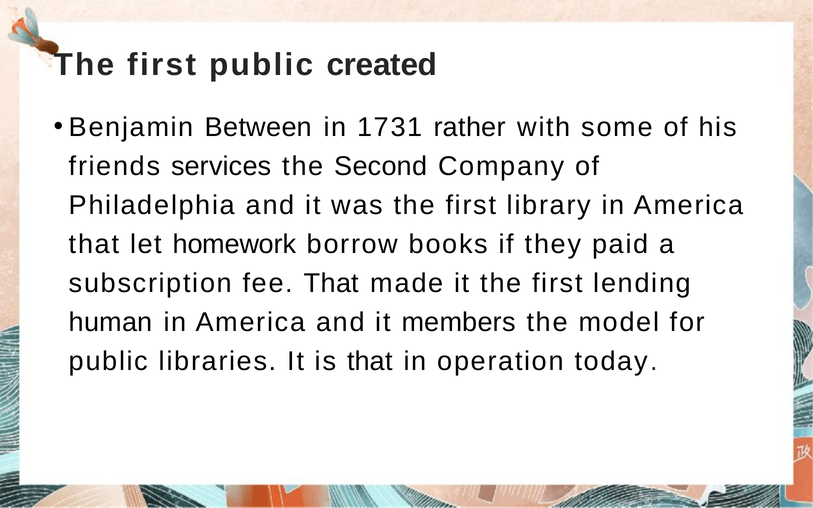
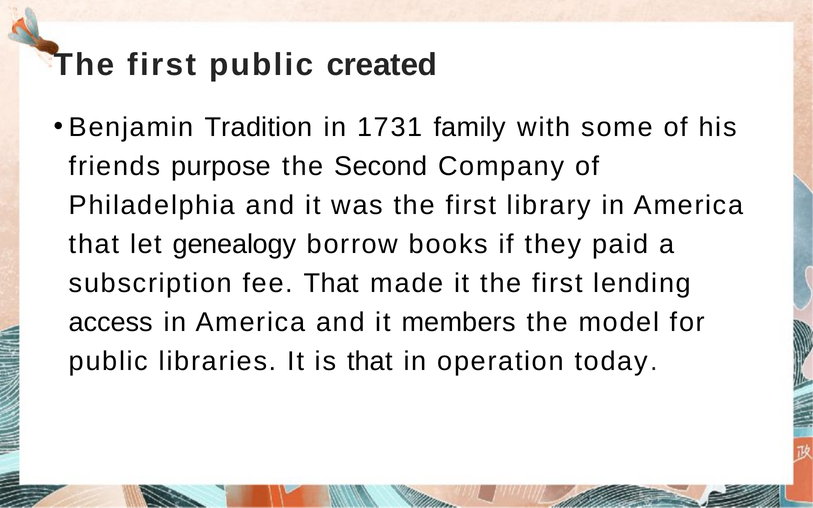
Between: Between -> Tradition
rather: rather -> family
services: services -> purpose
homework: homework -> genealogy
human: human -> access
